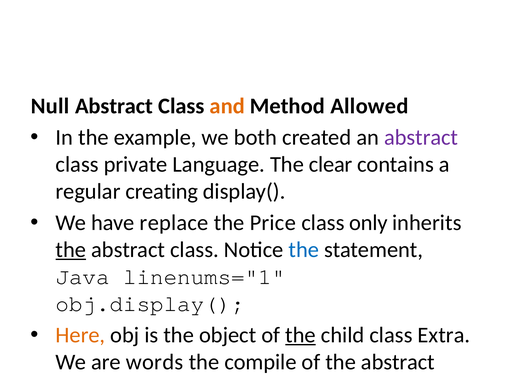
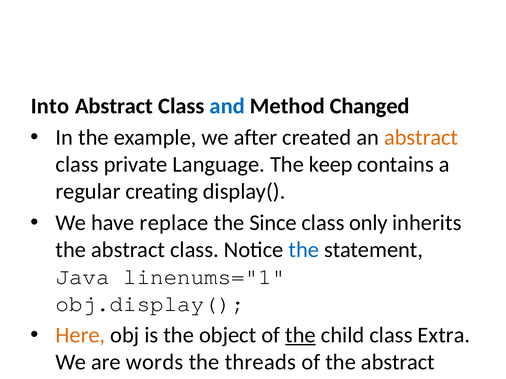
Null: Null -> Into
and colour: orange -> blue
Allowed: Allowed -> Changed
both: both -> after
abstract at (421, 138) colour: purple -> orange
clear: clear -> keep
Price: Price -> Since
the at (71, 250) underline: present -> none
compile: compile -> threads
